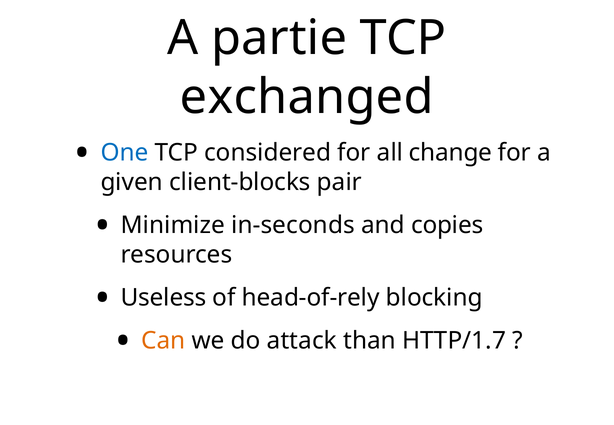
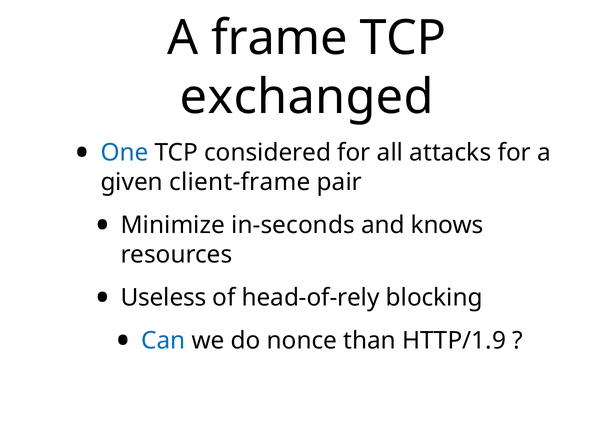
partie: partie -> frame
change: change -> attacks
client-blocks: client-blocks -> client-frame
copies: copies -> knows
Can colour: orange -> blue
attack: attack -> nonce
HTTP/1.7: HTTP/1.7 -> HTTP/1.9
